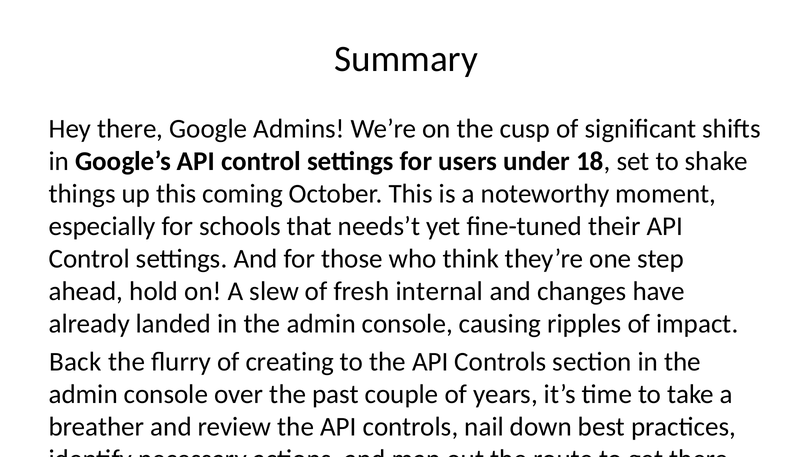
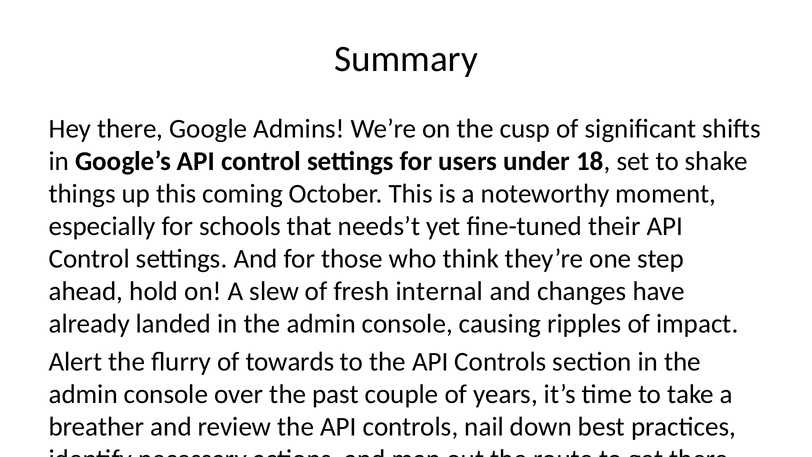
Back: Back -> Alert
of creating: creating -> towards
